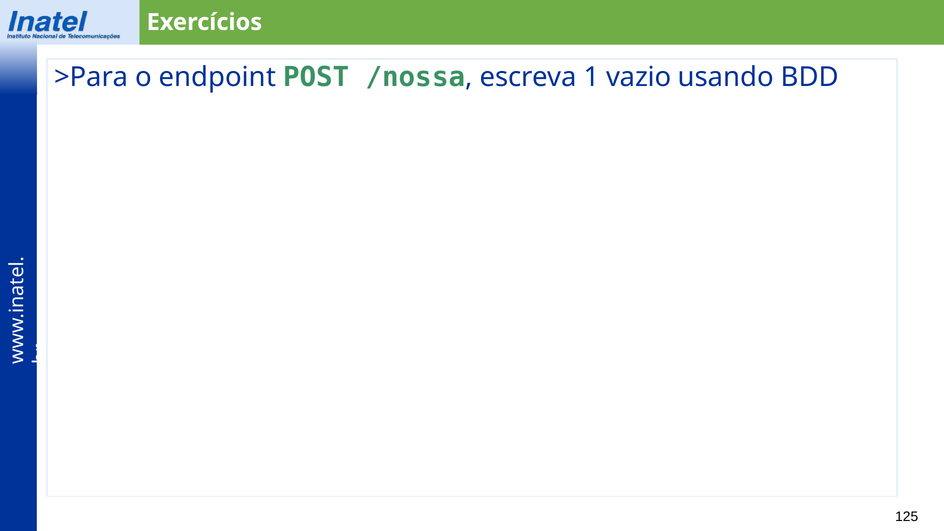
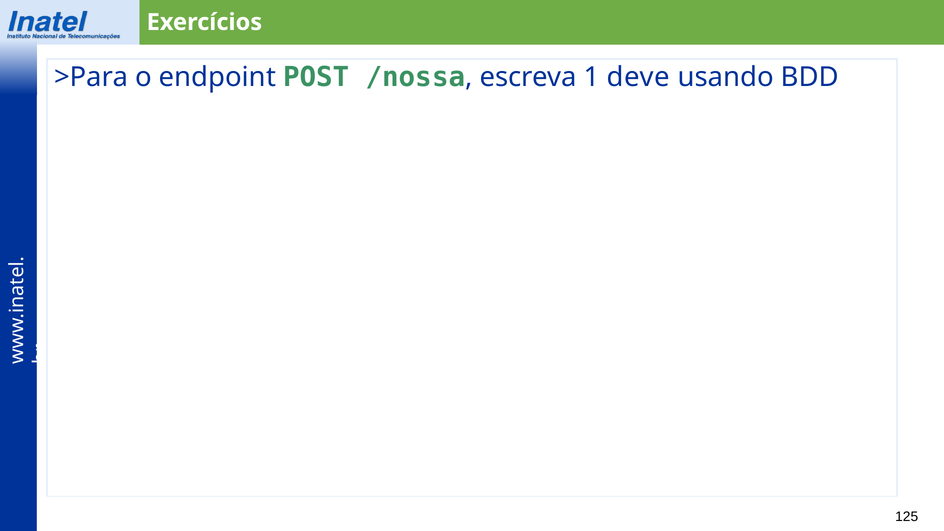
vazio: vazio -> deve
